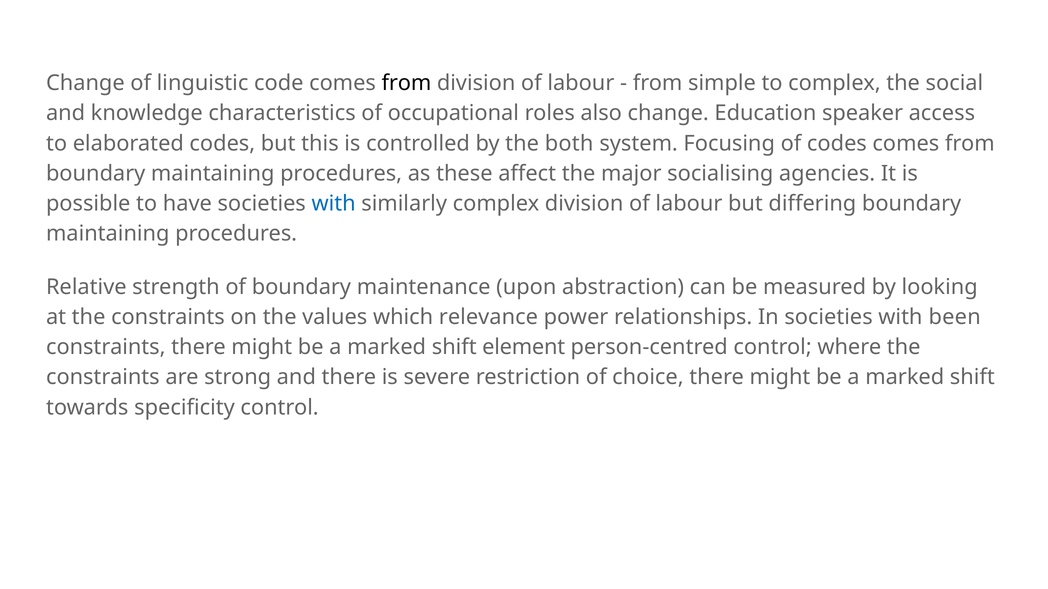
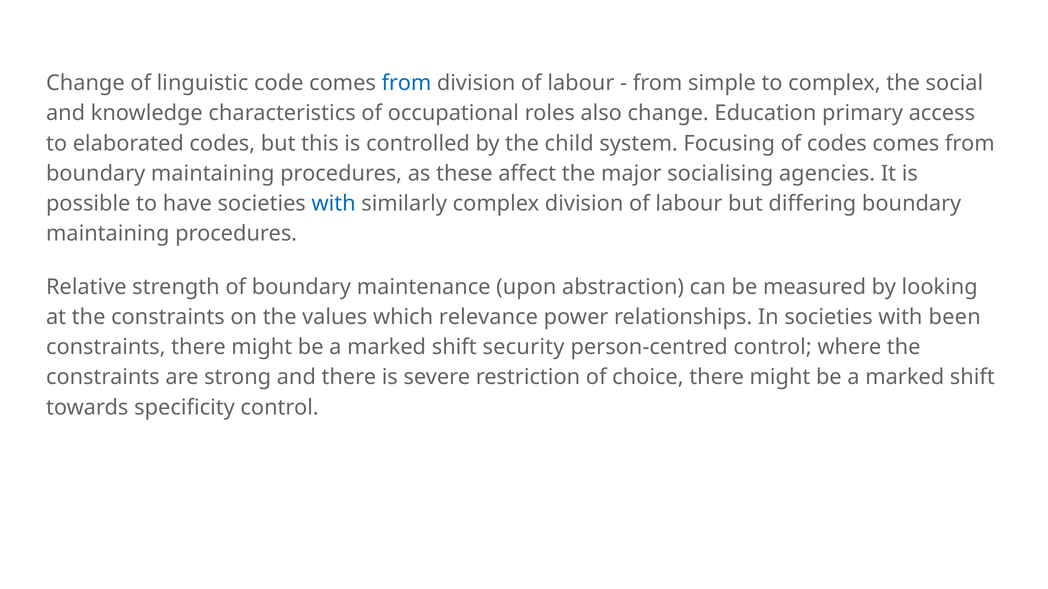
from at (406, 83) colour: black -> blue
speaker: speaker -> primary
both: both -> child
element: element -> security
